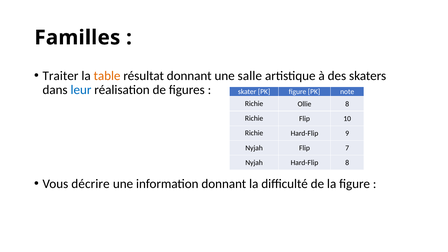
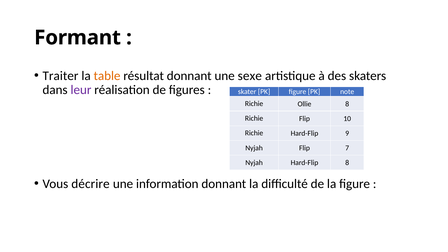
Familles: Familles -> Formant
salle: salle -> sexe
leur colour: blue -> purple
